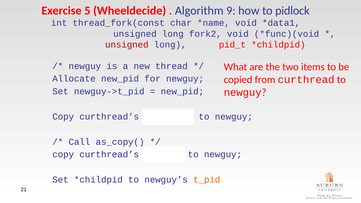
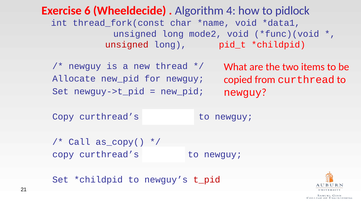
5: 5 -> 6
9: 9 -> 4
fork2: fork2 -> mode2
t_pid colour: orange -> red
